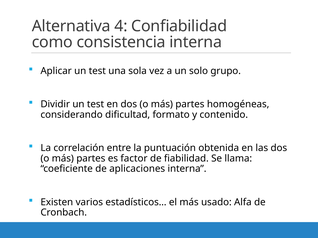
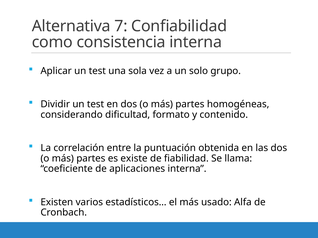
4: 4 -> 7
factor: factor -> existe
